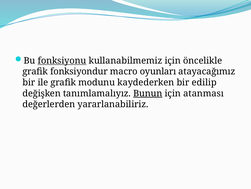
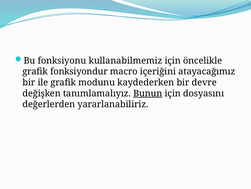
fonksiyonu underline: present -> none
oyunları: oyunları -> içeriğini
edilip: edilip -> devre
atanması: atanması -> dosyasını
